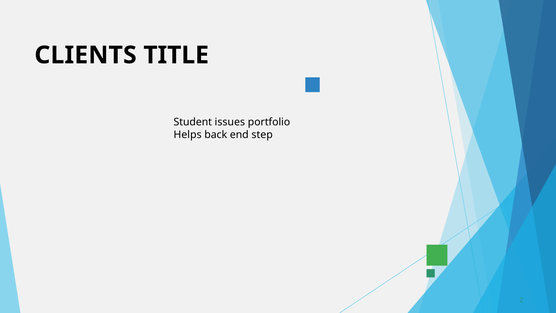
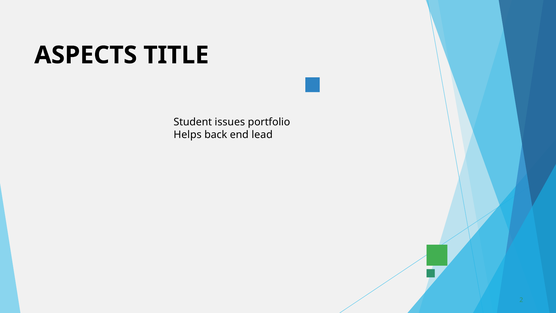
CLIENTS: CLIENTS -> ASPECTS
step: step -> lead
